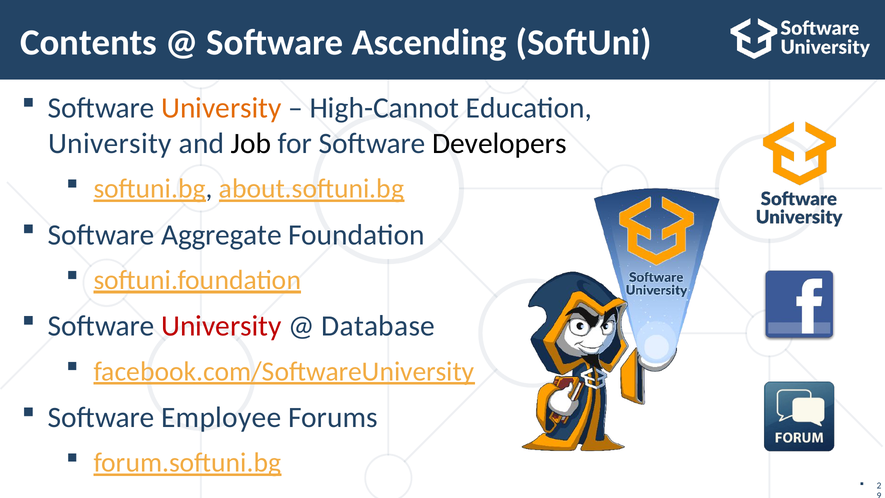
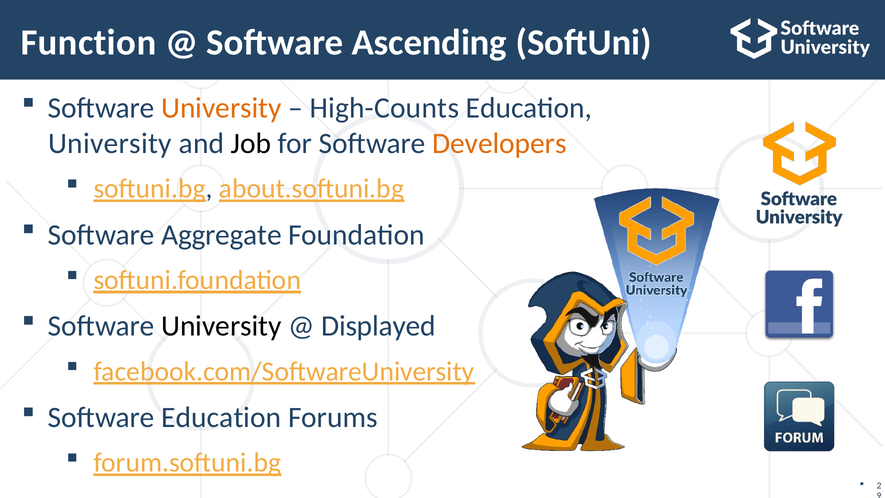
Contents: Contents -> Function
High-Cannot: High-Cannot -> High-Counts
Developers colour: black -> orange
University at (221, 326) colour: red -> black
Database: Database -> Displayed
Software Employee: Employee -> Education
